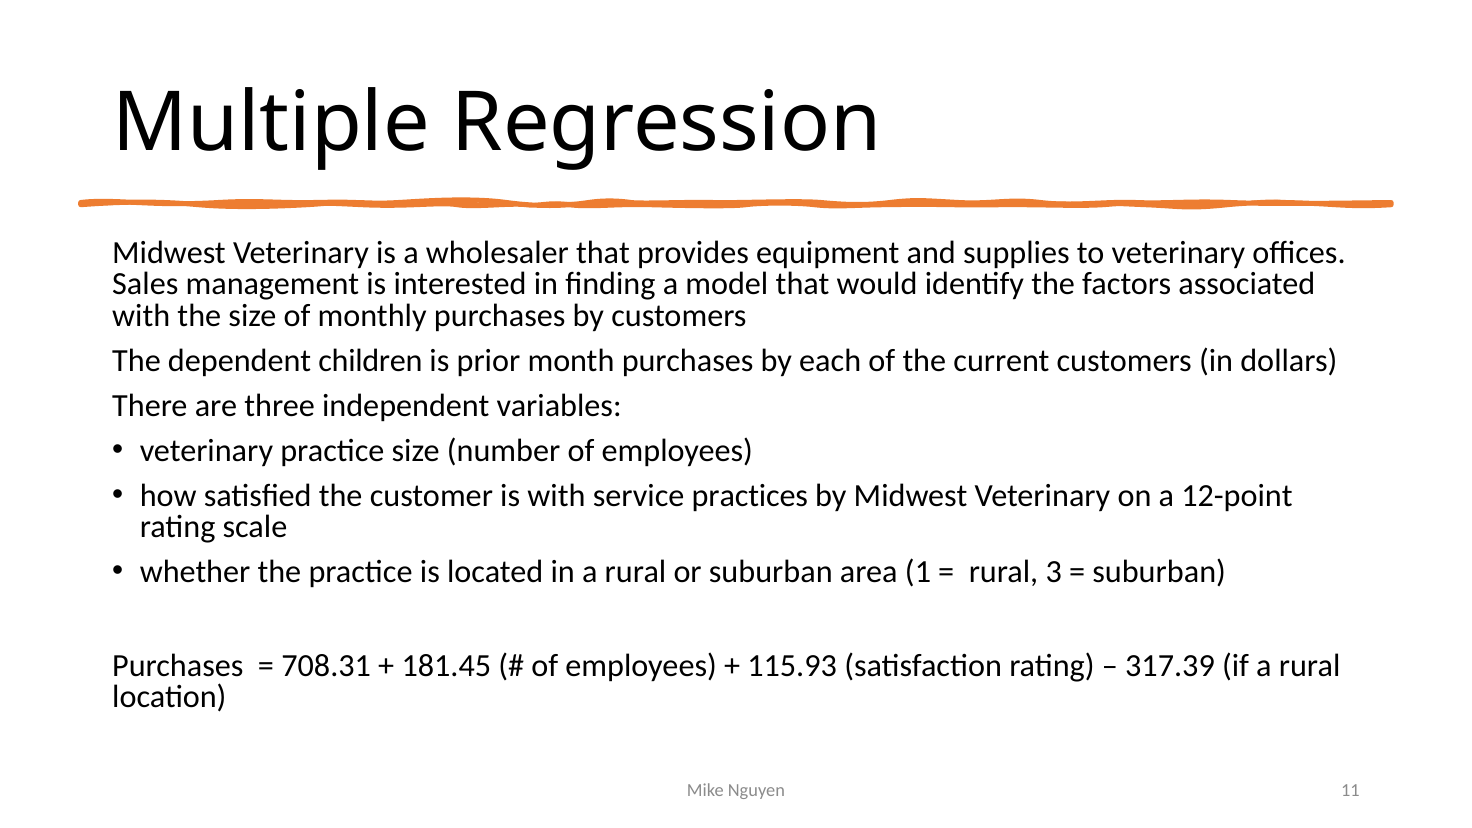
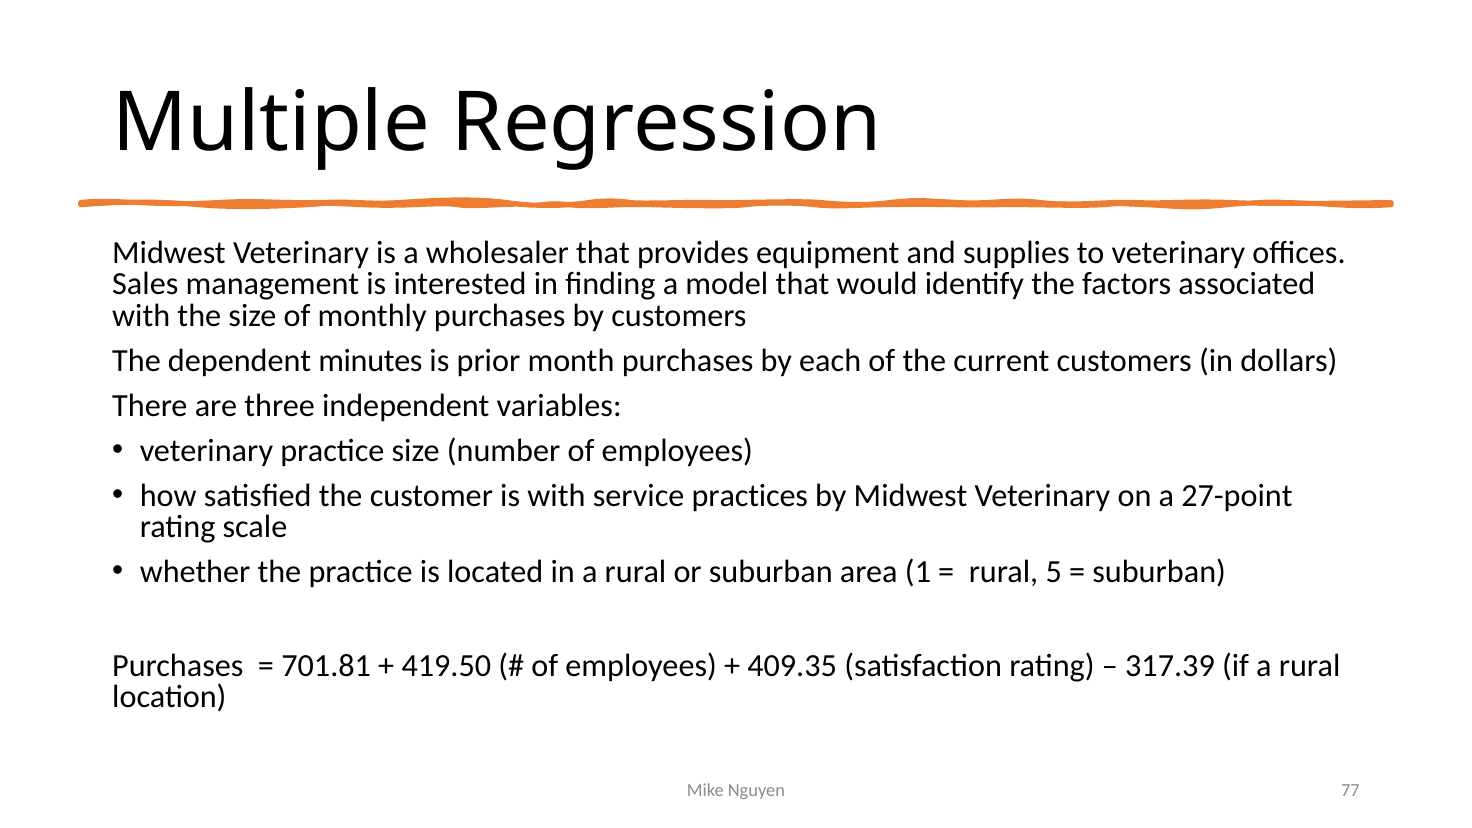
children: children -> minutes
12-point: 12-point -> 27-point
3: 3 -> 5
708.31: 708.31 -> 701.81
181.45: 181.45 -> 419.50
115.93: 115.93 -> 409.35
11: 11 -> 77
